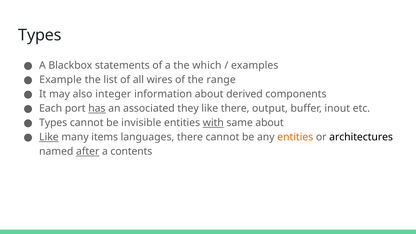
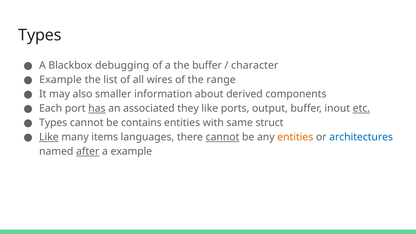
statements: statements -> debugging
the which: which -> buffer
examples: examples -> character
integer: integer -> smaller
like there: there -> ports
etc underline: none -> present
invisible: invisible -> contains
with underline: present -> none
same about: about -> struct
cannot at (223, 137) underline: none -> present
architectures colour: black -> blue
a contents: contents -> example
